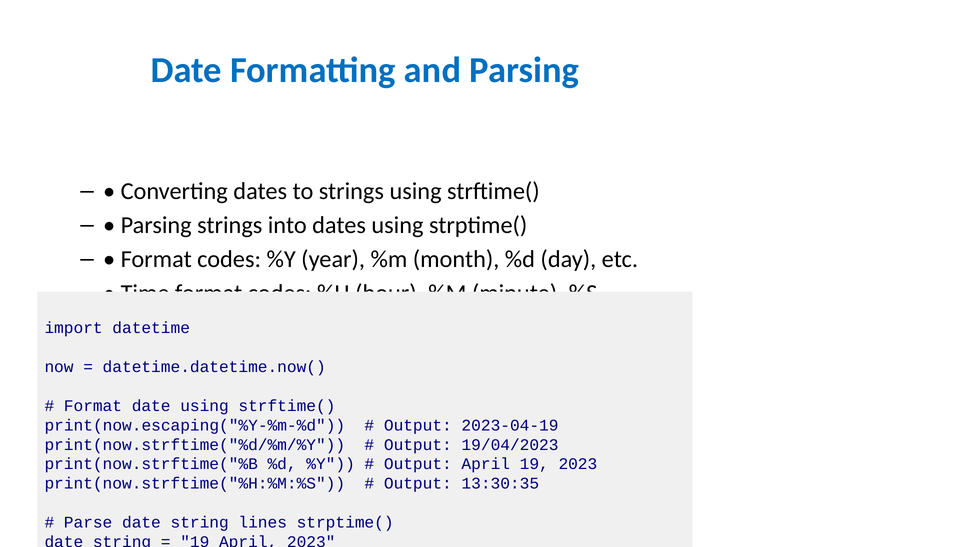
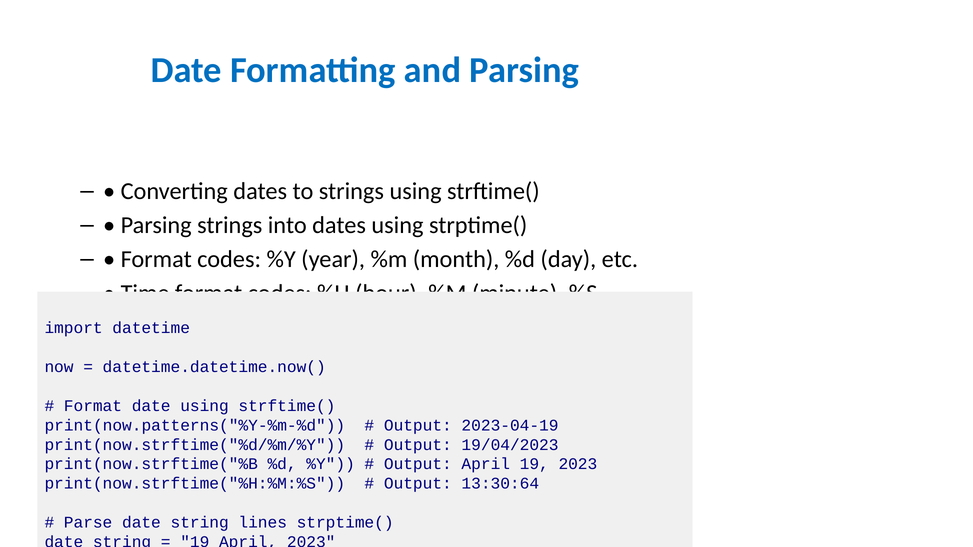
print(now.escaping("%Y-%m-%d: print(now.escaping("%Y-%m-%d -> print(now.patterns("%Y-%m-%d
13:30:35: 13:30:35 -> 13:30:64
